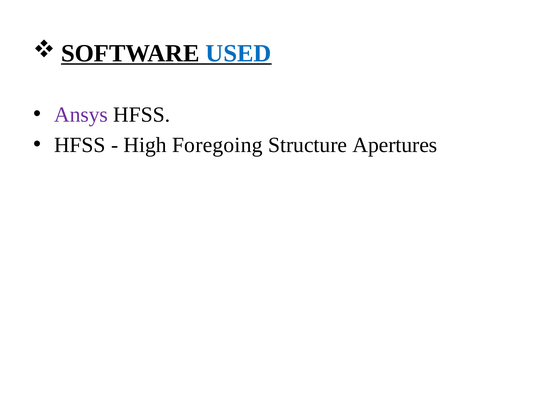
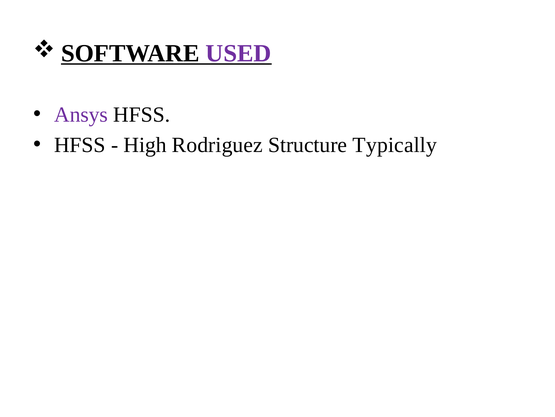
USED colour: blue -> purple
Foregoing: Foregoing -> Rodriguez
Apertures: Apertures -> Typically
